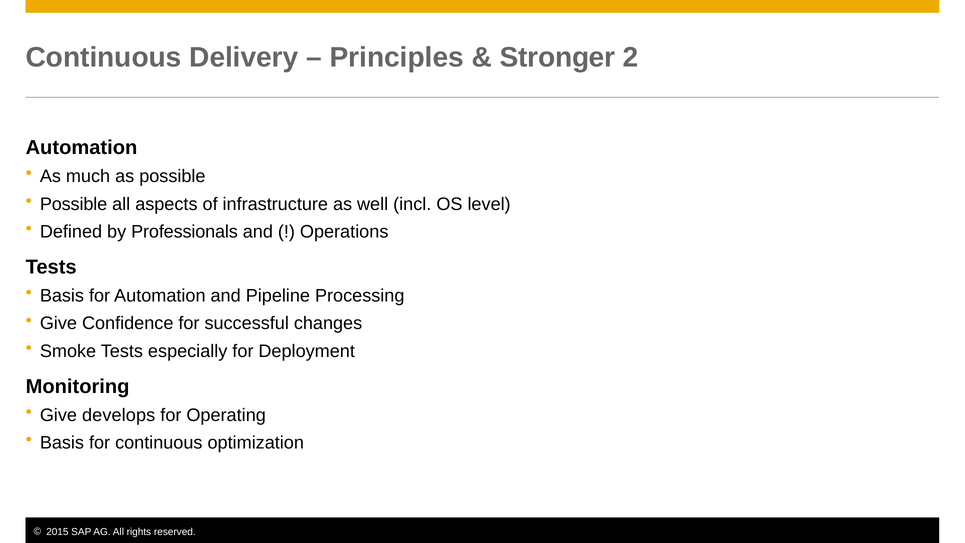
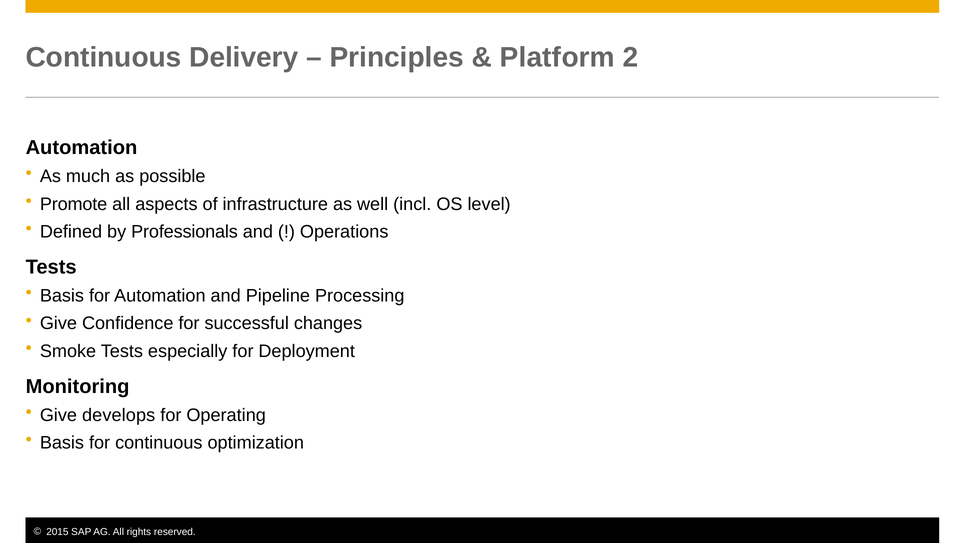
Stronger: Stronger -> Platform
Possible at (74, 204): Possible -> Promote
